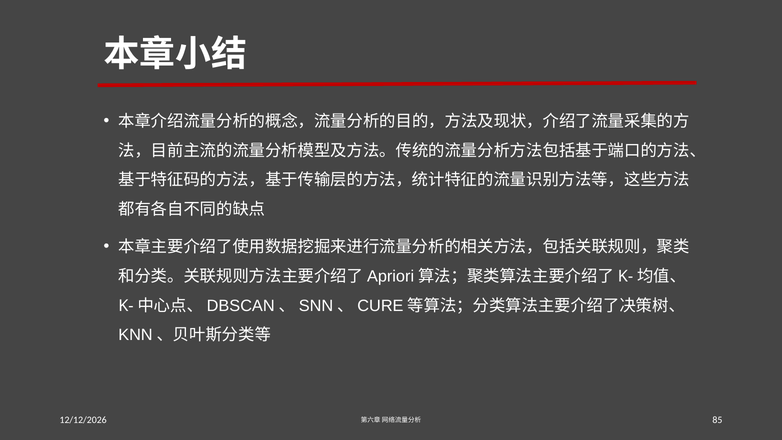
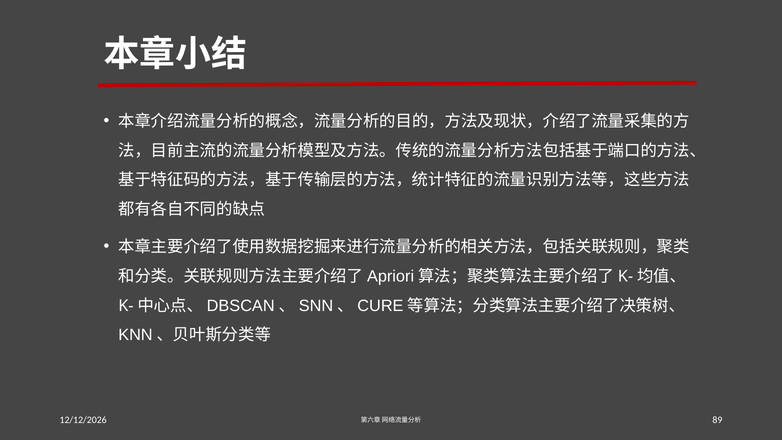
85: 85 -> 89
